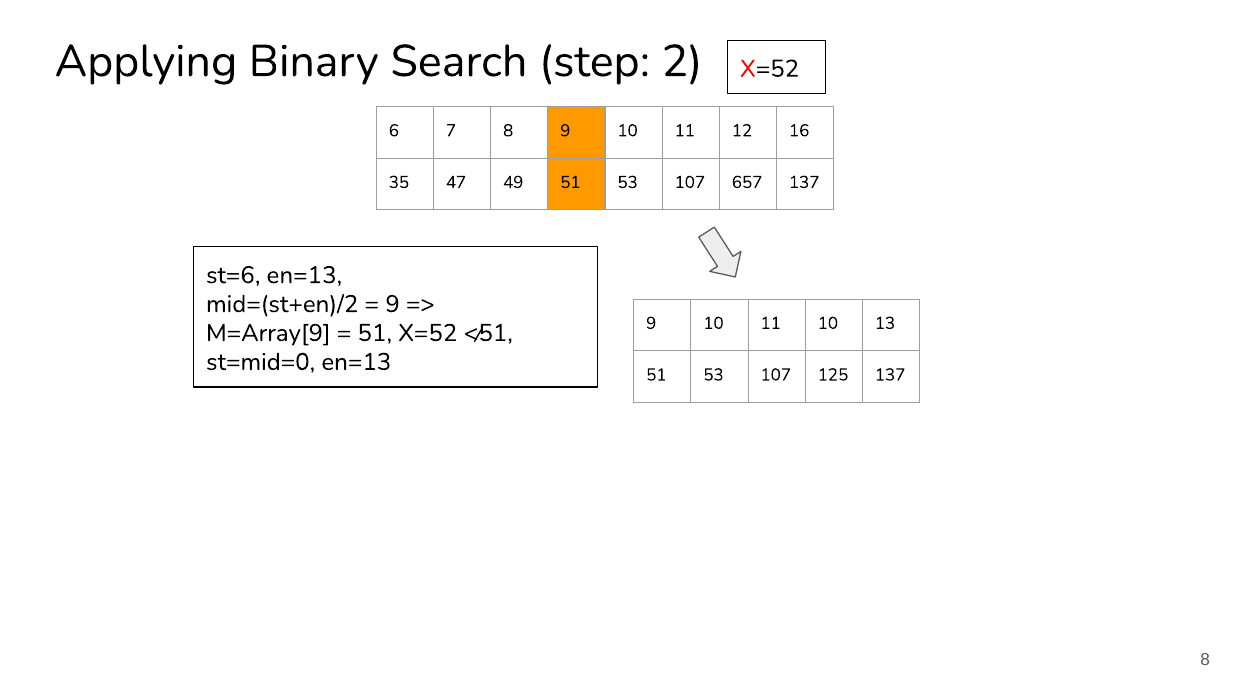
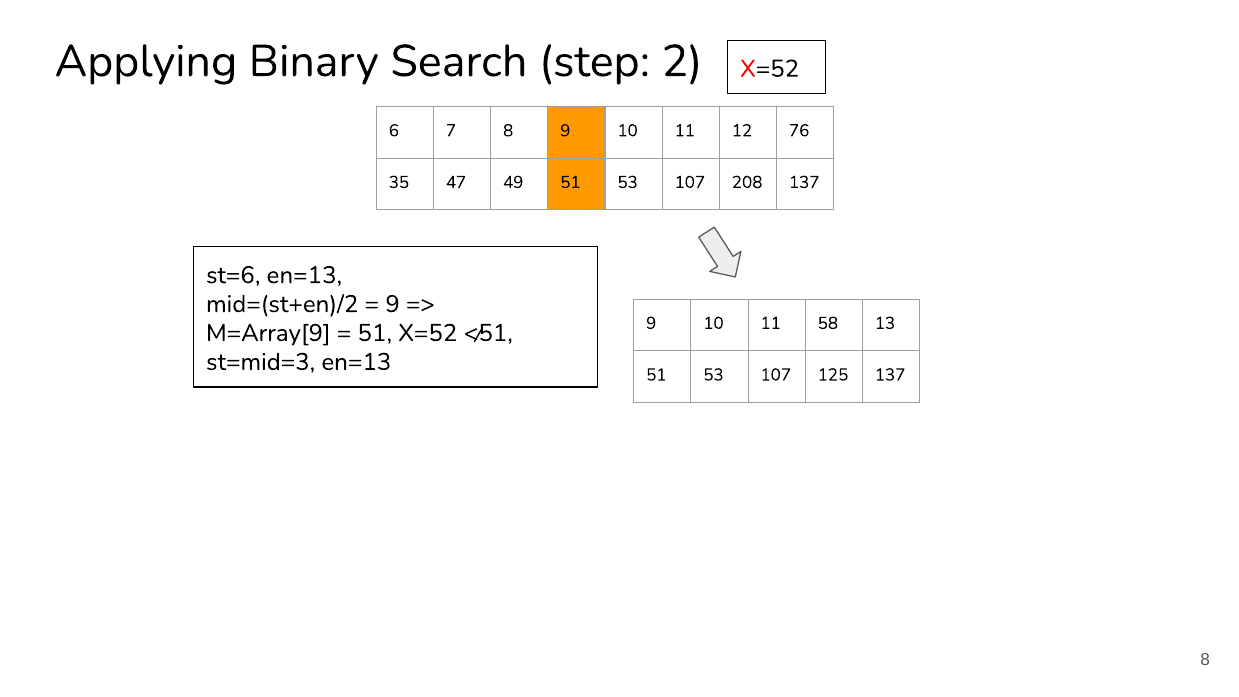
16: 16 -> 76
657: 657 -> 208
11 10: 10 -> 58
st=mid=0: st=mid=0 -> st=mid=3
